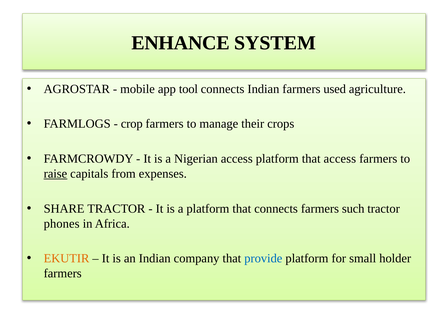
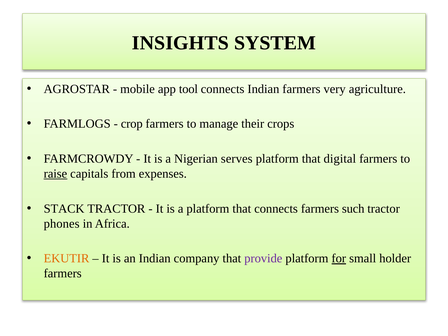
ENHANCE: ENHANCE -> INSIGHTS
used: used -> very
Nigerian access: access -> serves
that access: access -> digital
SHARE: SHARE -> STACK
provide colour: blue -> purple
for underline: none -> present
